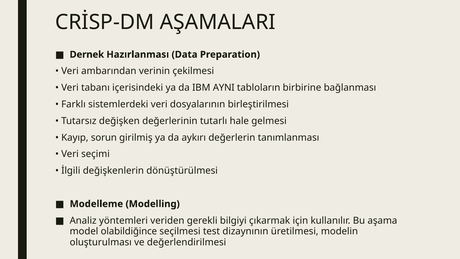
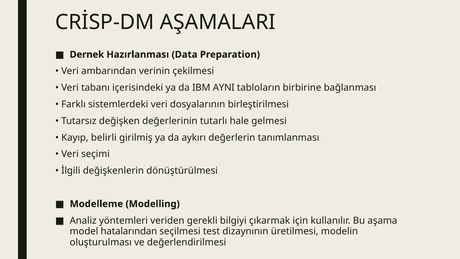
sorun: sorun -> belirli
olabildiğince: olabildiğince -> hatalarından
